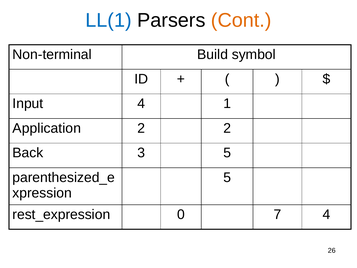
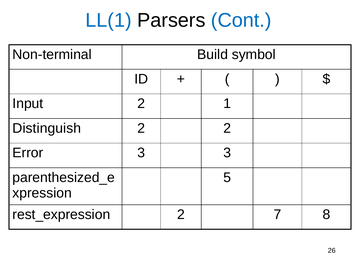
Cont colour: orange -> blue
Input 4: 4 -> 2
Application: Application -> Distinguish
Back: Back -> Error
3 5: 5 -> 3
0 at (181, 214): 0 -> 2
7 4: 4 -> 8
